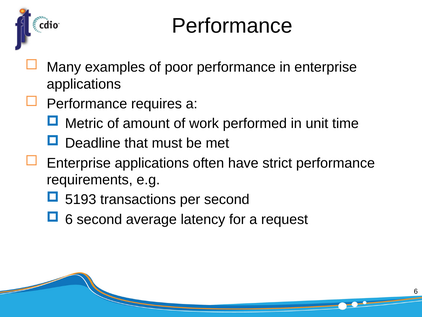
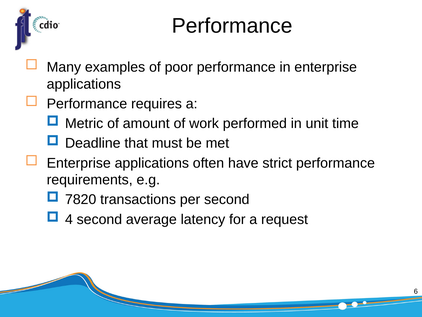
5193: 5193 -> 7820
6 at (69, 219): 6 -> 4
